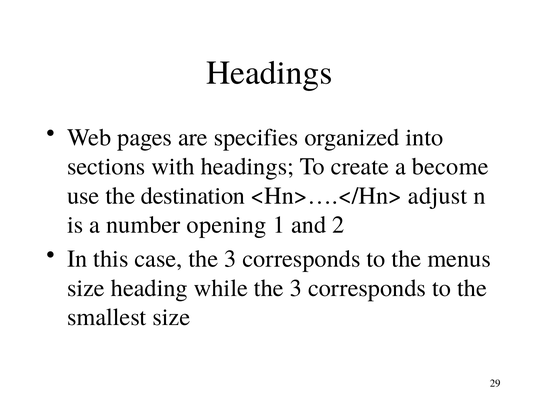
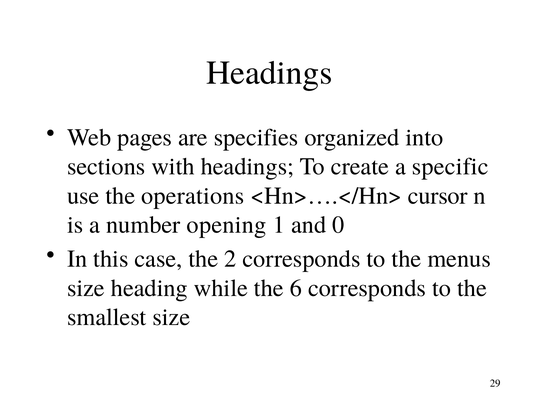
become: become -> specific
destination: destination -> operations
adjust: adjust -> cursor
2: 2 -> 0
case the 3: 3 -> 2
while the 3: 3 -> 6
